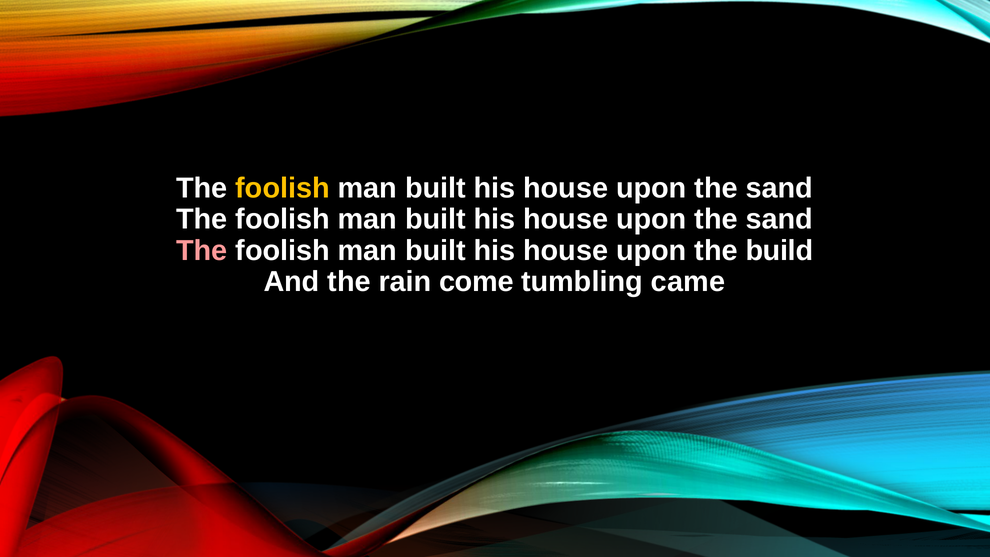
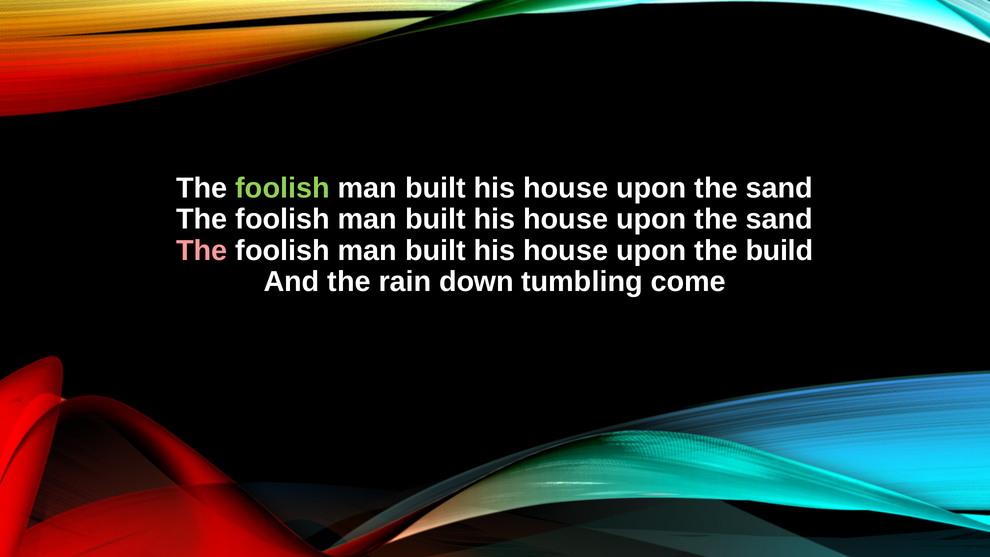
foolish at (283, 188) colour: yellow -> light green
come: come -> down
came: came -> come
